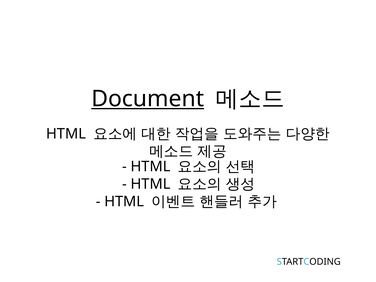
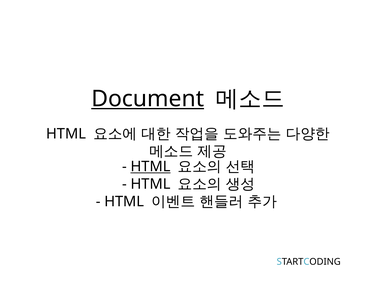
HTML at (151, 167) underline: none -> present
